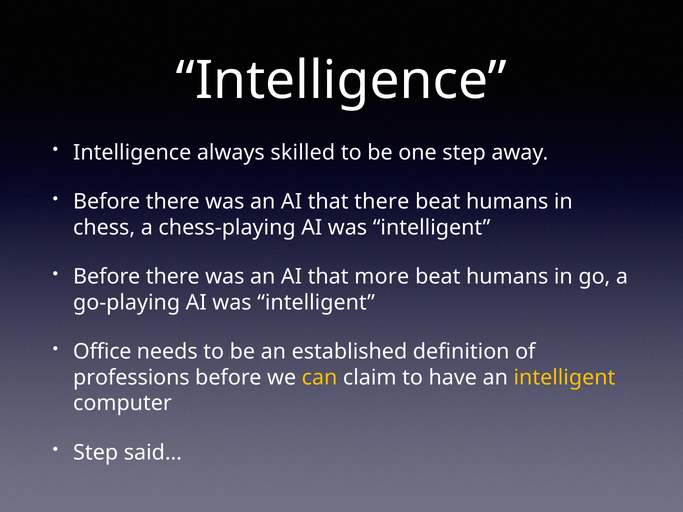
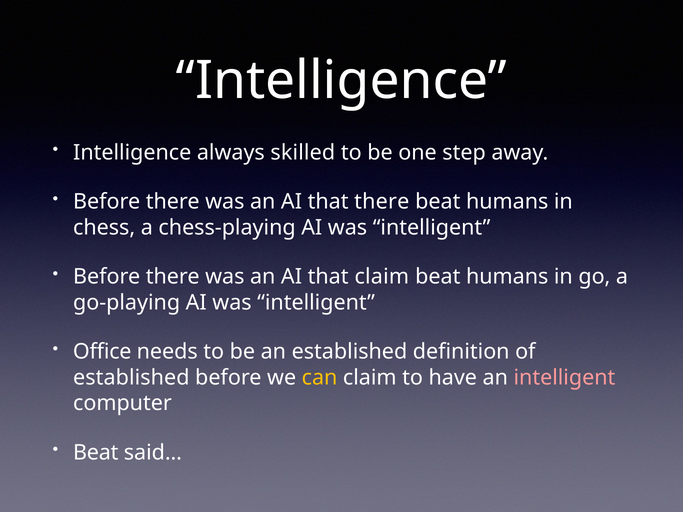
that more: more -> claim
professions at (131, 378): professions -> established
intelligent at (564, 378) colour: yellow -> pink
Step at (96, 453): Step -> Beat
